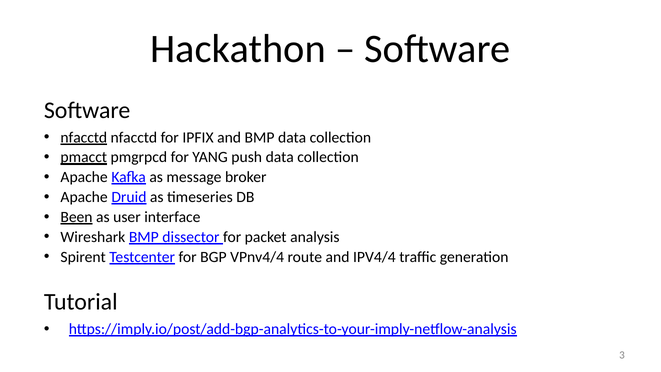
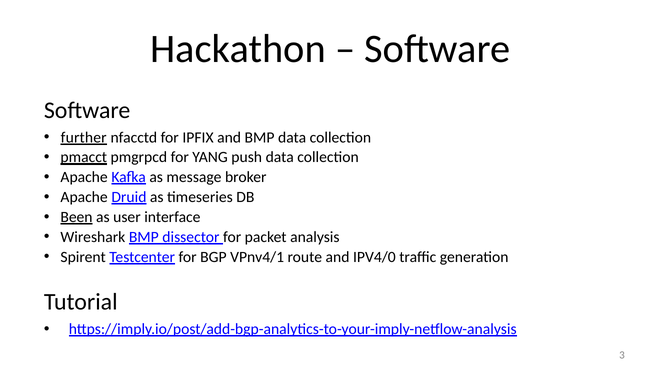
nfacctd at (84, 137): nfacctd -> further
VPnv4/4: VPnv4/4 -> VPnv4/1
IPV4/4: IPV4/4 -> IPV4/0
